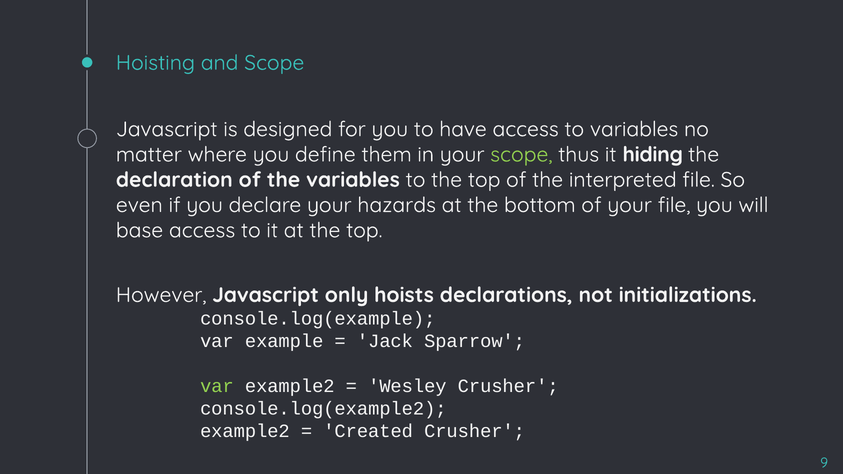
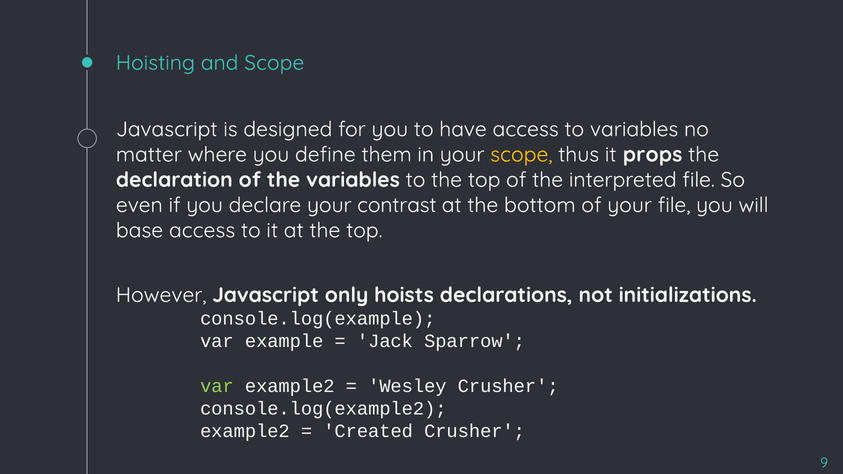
scope at (521, 155) colour: light green -> yellow
hiding: hiding -> props
hazards: hazards -> contrast
